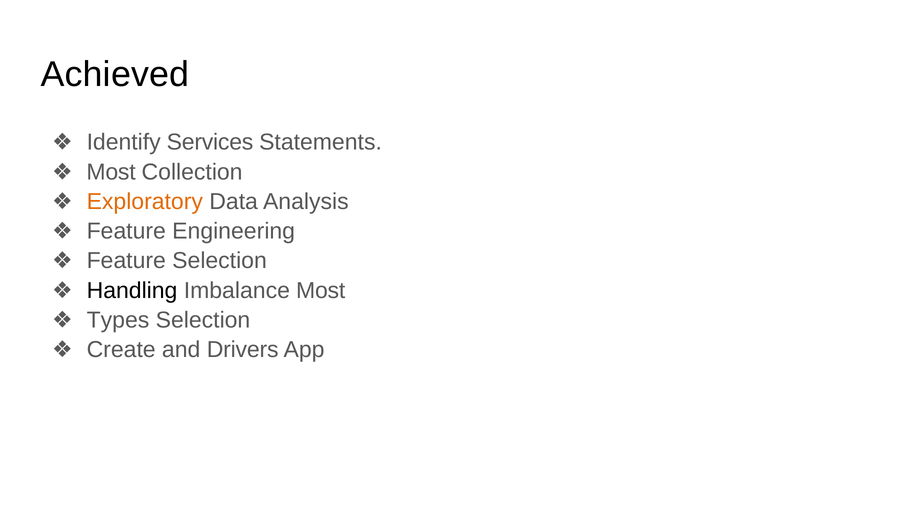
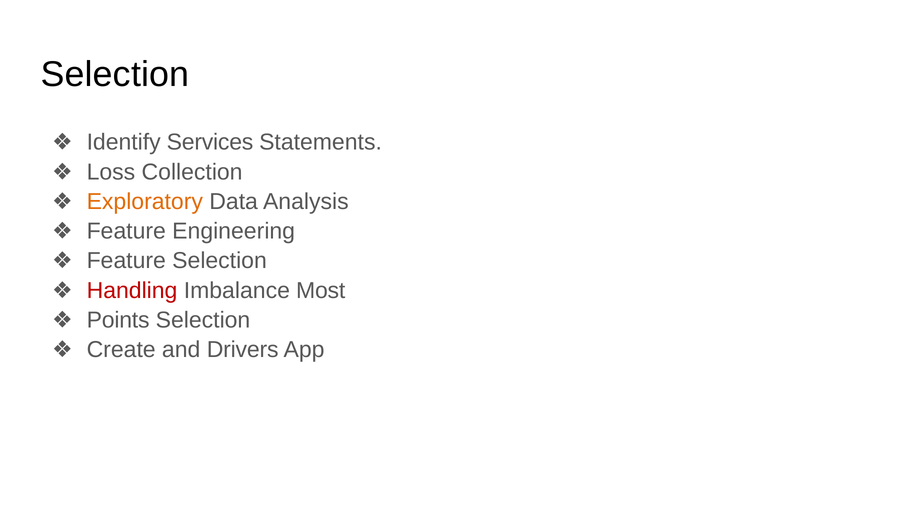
Achieved at (115, 75): Achieved -> Selection
Most at (111, 172): Most -> Loss
Handling colour: black -> red
Types: Types -> Points
